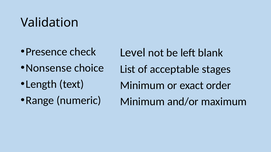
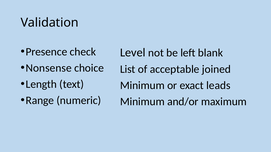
stages: stages -> joined
order: order -> leads
